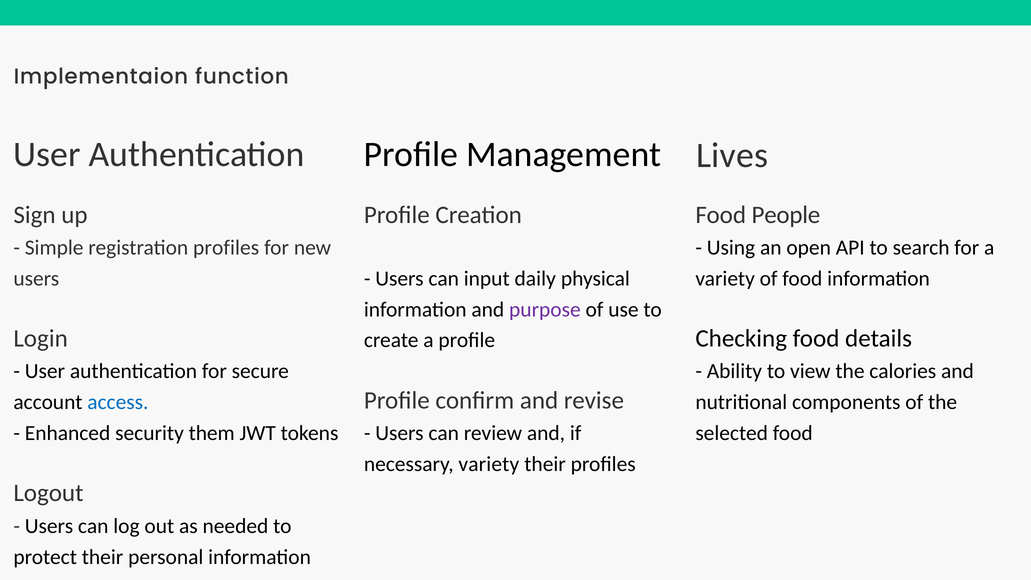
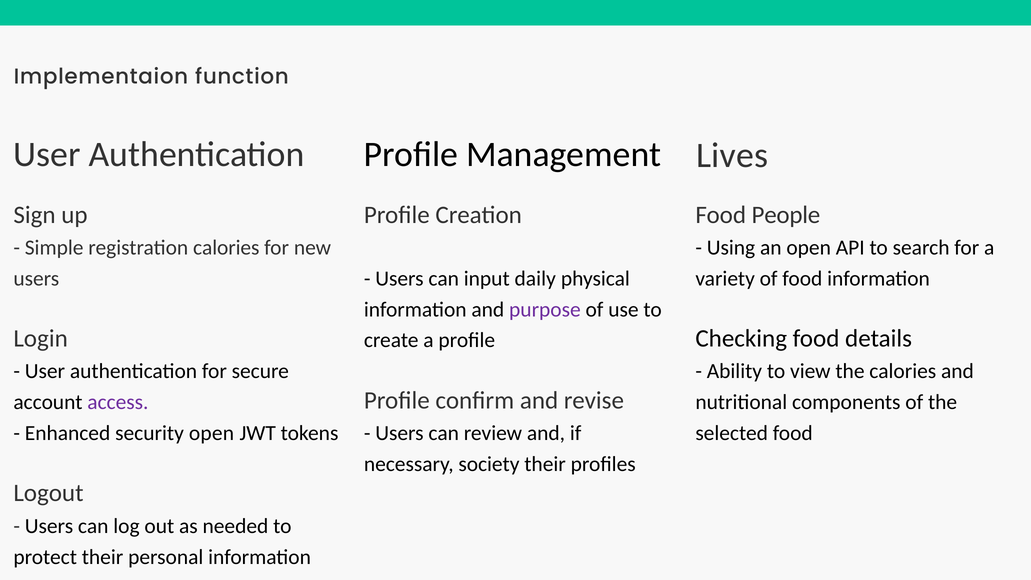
registration profiles: profiles -> calories
access colour: blue -> purple
security them: them -> open
necessary variety: variety -> society
